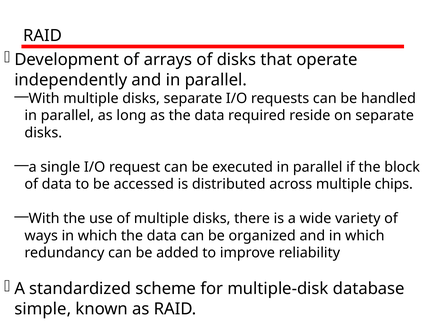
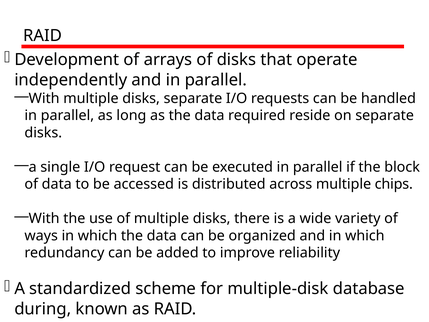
simple: simple -> during
